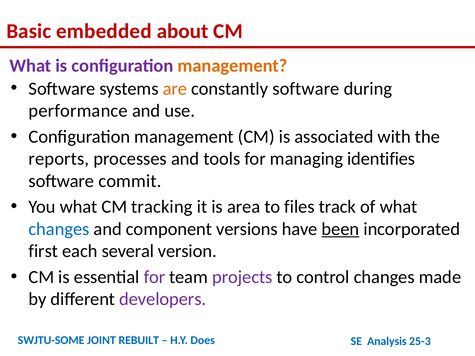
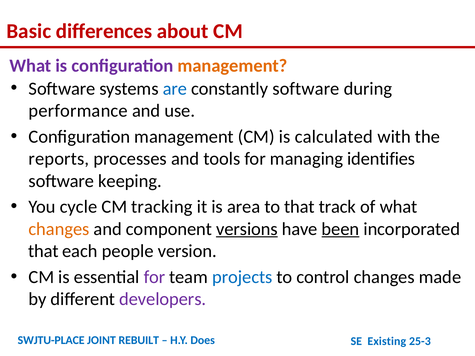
embedded: embedded -> differences
are colour: orange -> blue
associated: associated -> calculated
commit: commit -> keeping
You what: what -> cycle
to files: files -> that
changes at (59, 229) colour: blue -> orange
versions underline: none -> present
first at (43, 251): first -> that
several: several -> people
projects colour: purple -> blue
SWJTU-SOME: SWJTU-SOME -> SWJTU-PLACE
Analysis: Analysis -> Existing
